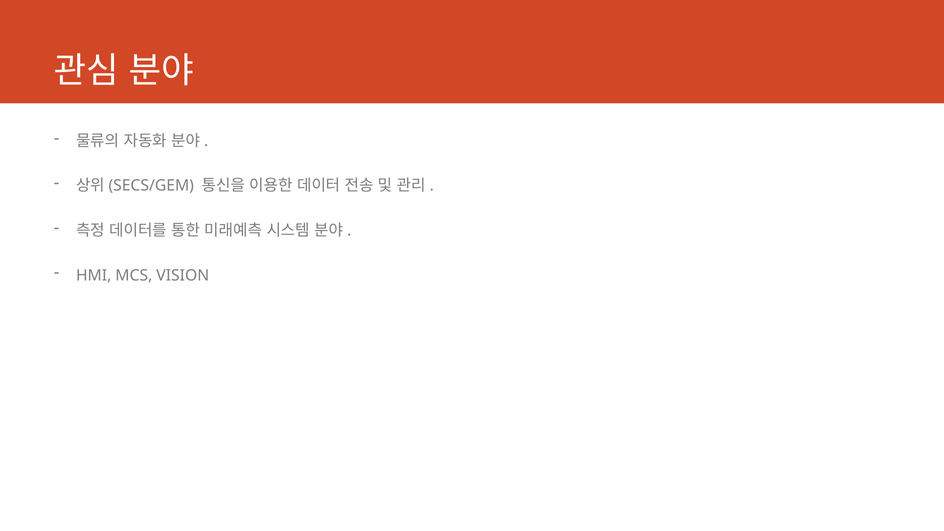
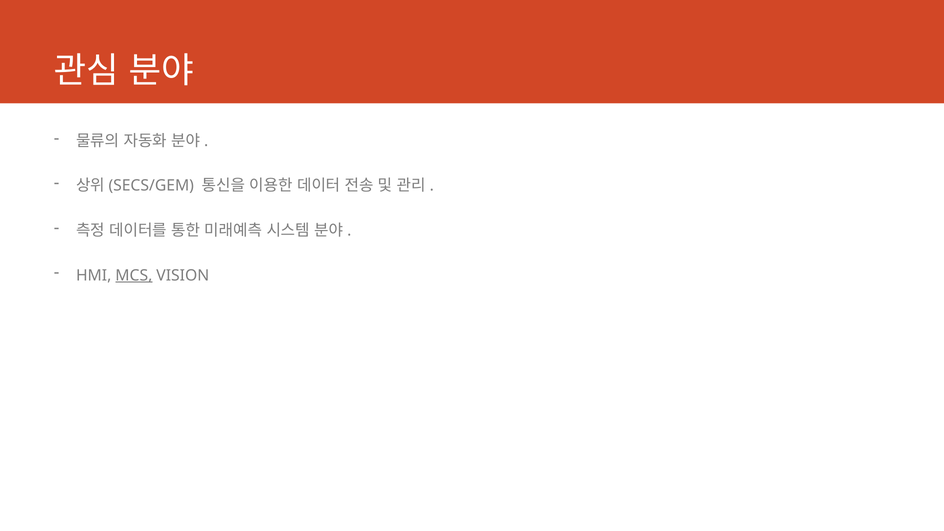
MCS underline: none -> present
